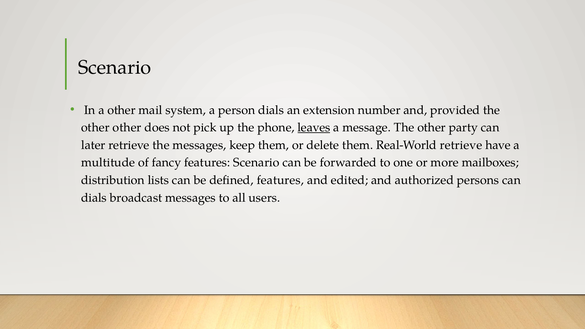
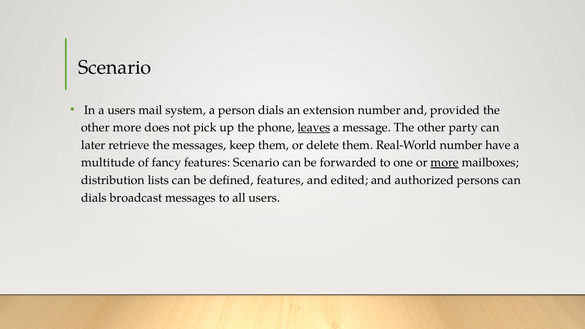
a other: other -> users
other other: other -> more
Real-World retrieve: retrieve -> number
more at (445, 163) underline: none -> present
